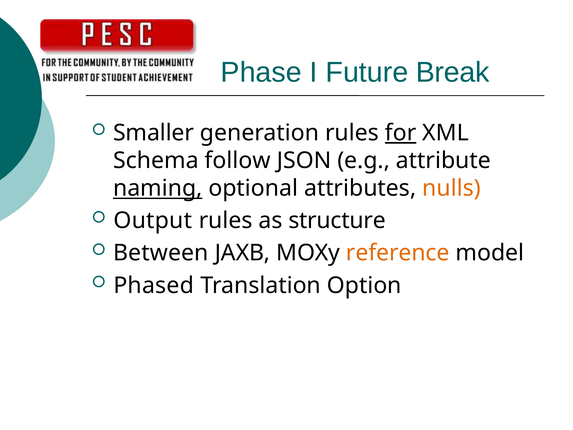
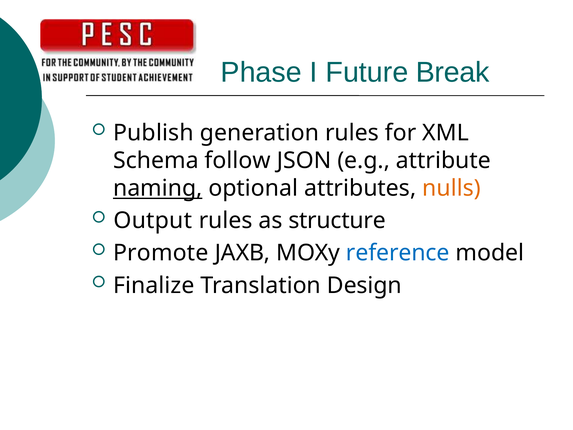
Smaller: Smaller -> Publish
for underline: present -> none
Between: Between -> Promote
reference colour: orange -> blue
Phased: Phased -> Finalize
Option: Option -> Design
